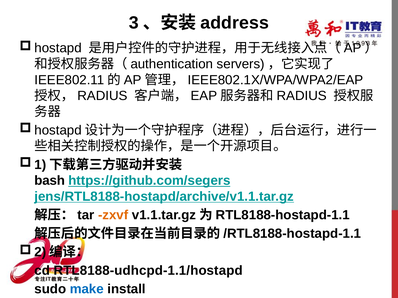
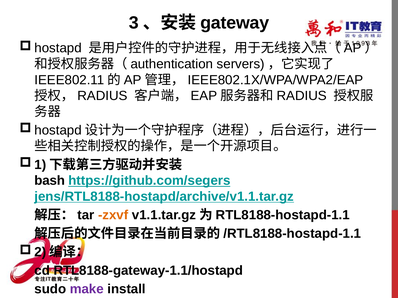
address: address -> gateway
RTL8188-udhcpd-1.1/hostapd: RTL8188-udhcpd-1.1/hostapd -> RTL8188-gateway-1.1/hostapd
make colour: blue -> purple
